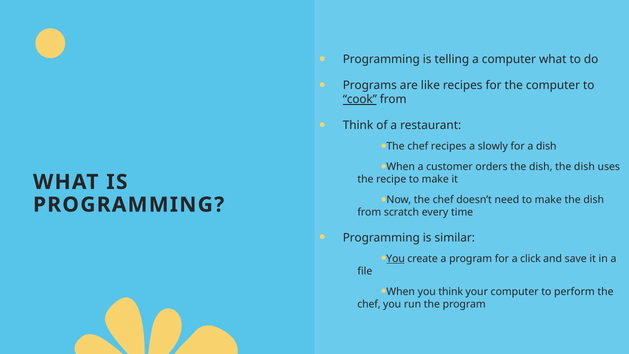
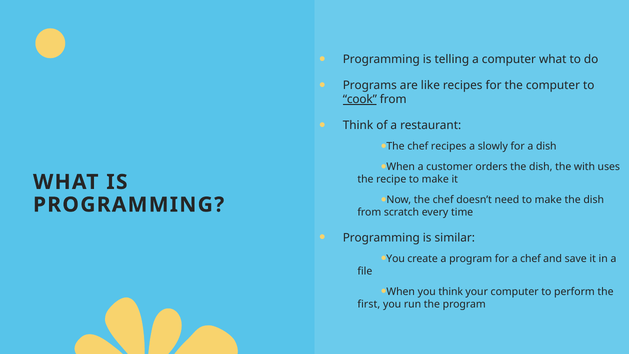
dish the dish: dish -> with
You at (396, 259) underline: present -> none
a click: click -> chef
chef at (369, 304): chef -> first
